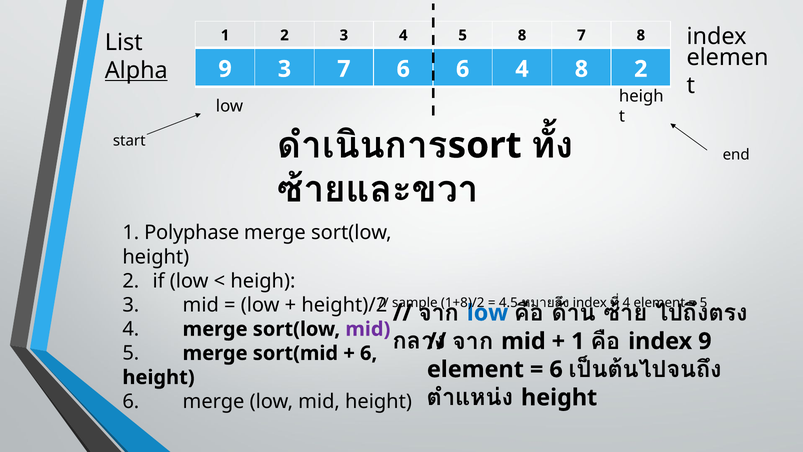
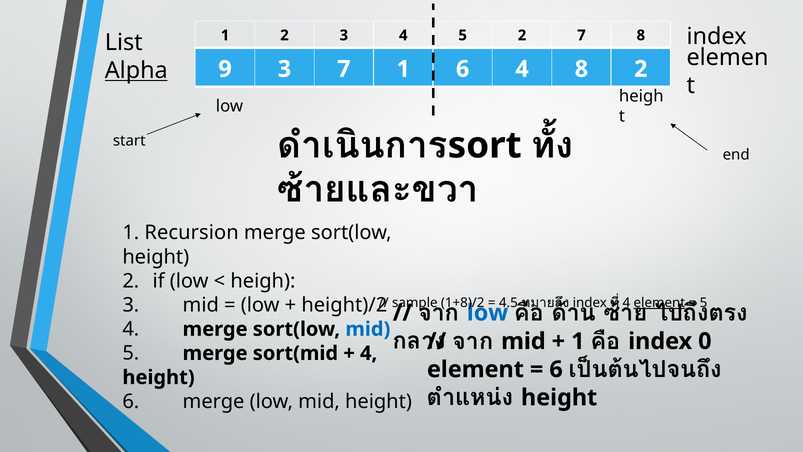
5 8: 8 -> 2
7 6: 6 -> 1
Polyphase: Polyphase -> Recursion
element at (659, 303) underline: none -> present
mid at (368, 329) colour: purple -> blue
index 9: 9 -> 0
6 at (369, 353): 6 -> 4
